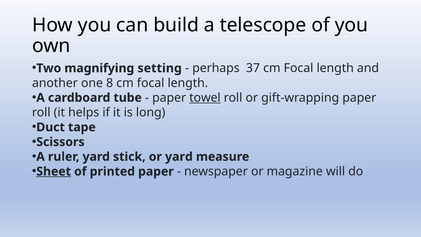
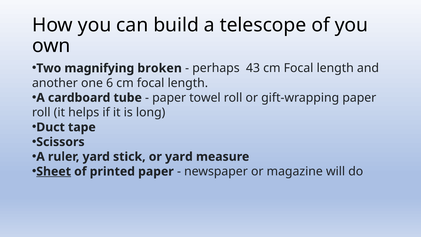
setting: setting -> broken
37: 37 -> 43
8: 8 -> 6
towel underline: present -> none
